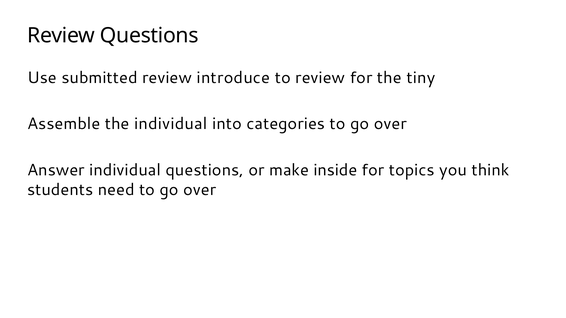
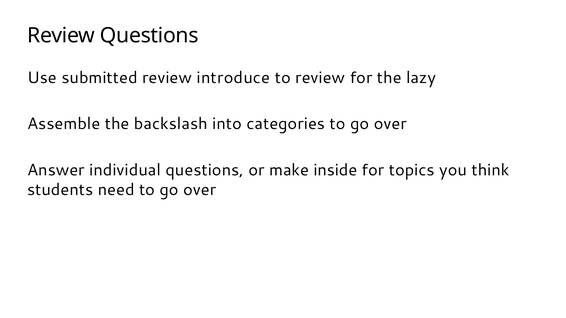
tiny: tiny -> lazy
the individual: individual -> backslash
